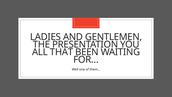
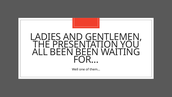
ALL THAT: THAT -> BEEN
